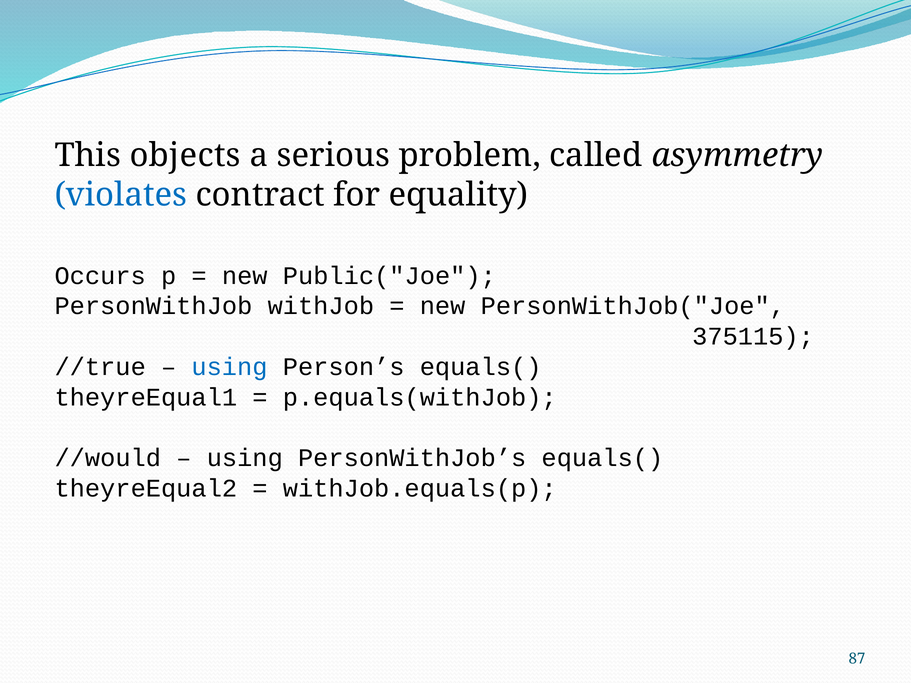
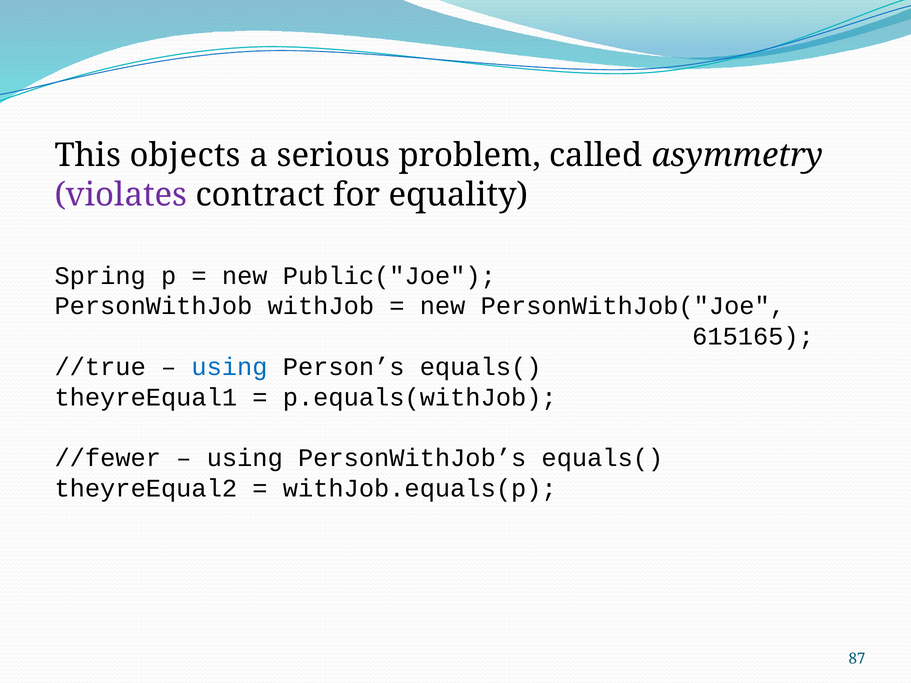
violates colour: blue -> purple
Occurs: Occurs -> Spring
375115: 375115 -> 615165
//would: //would -> //fewer
